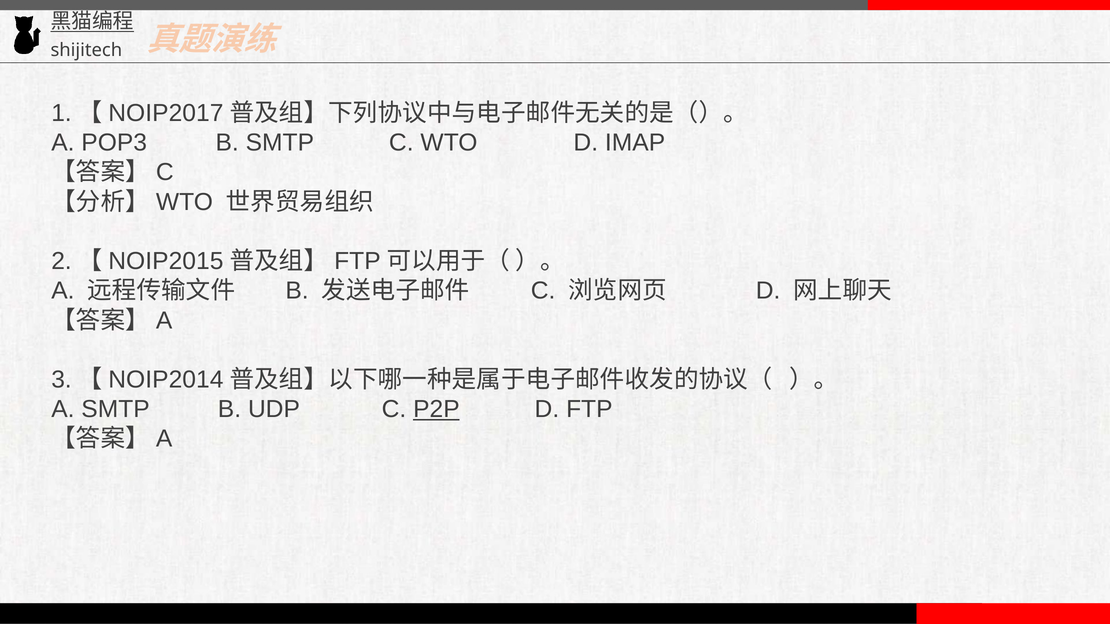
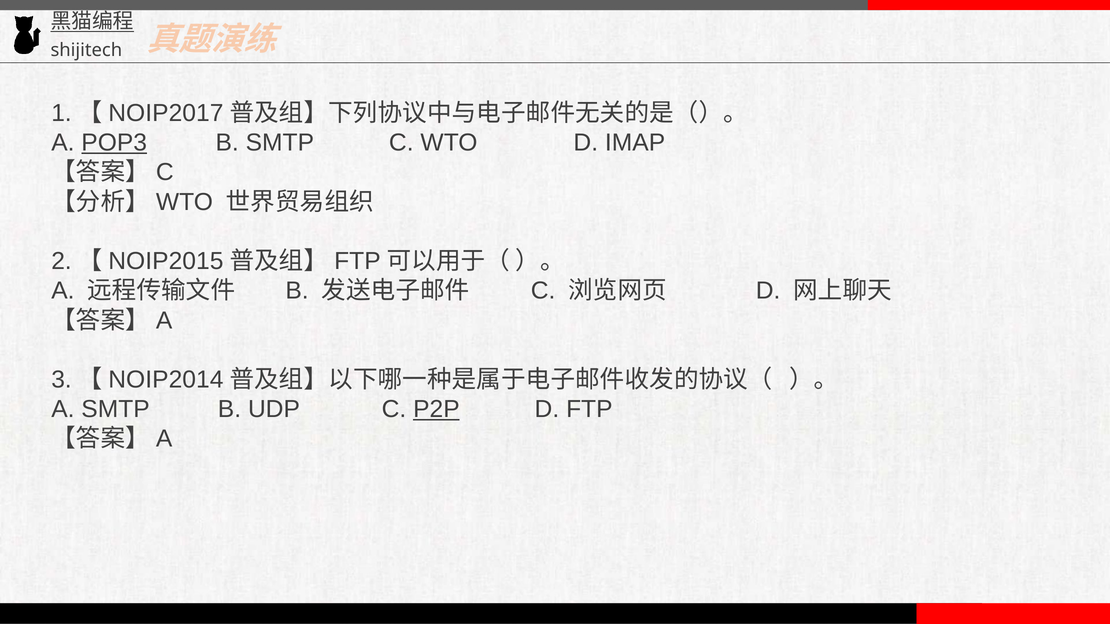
POP3 underline: none -> present
